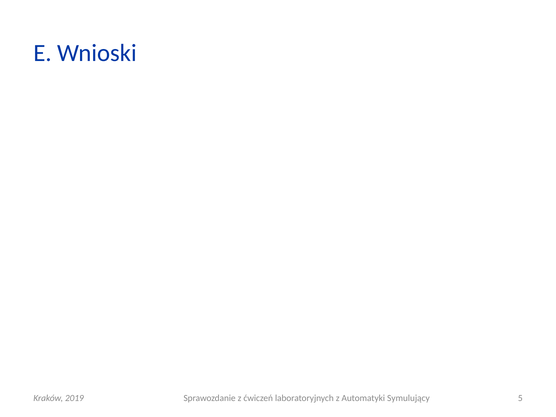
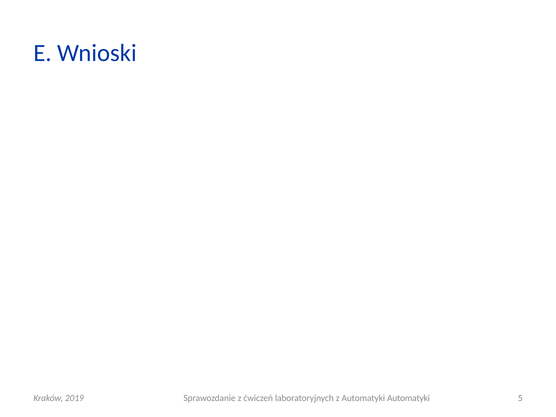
Automatyki Symulujący: Symulujący -> Automatyki
